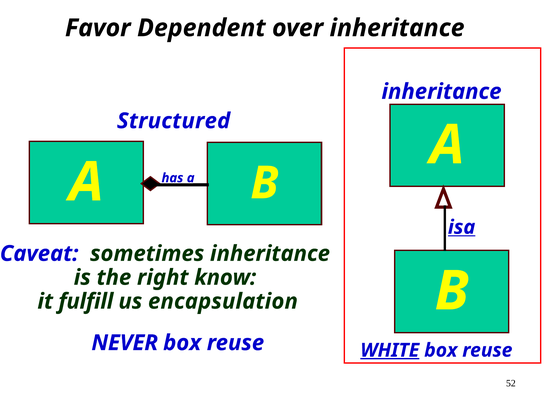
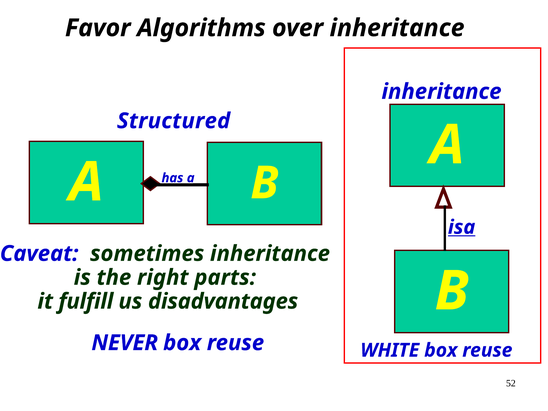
Dependent: Dependent -> Algorithms
know: know -> parts
encapsulation: encapsulation -> disadvantages
WHITE underline: present -> none
